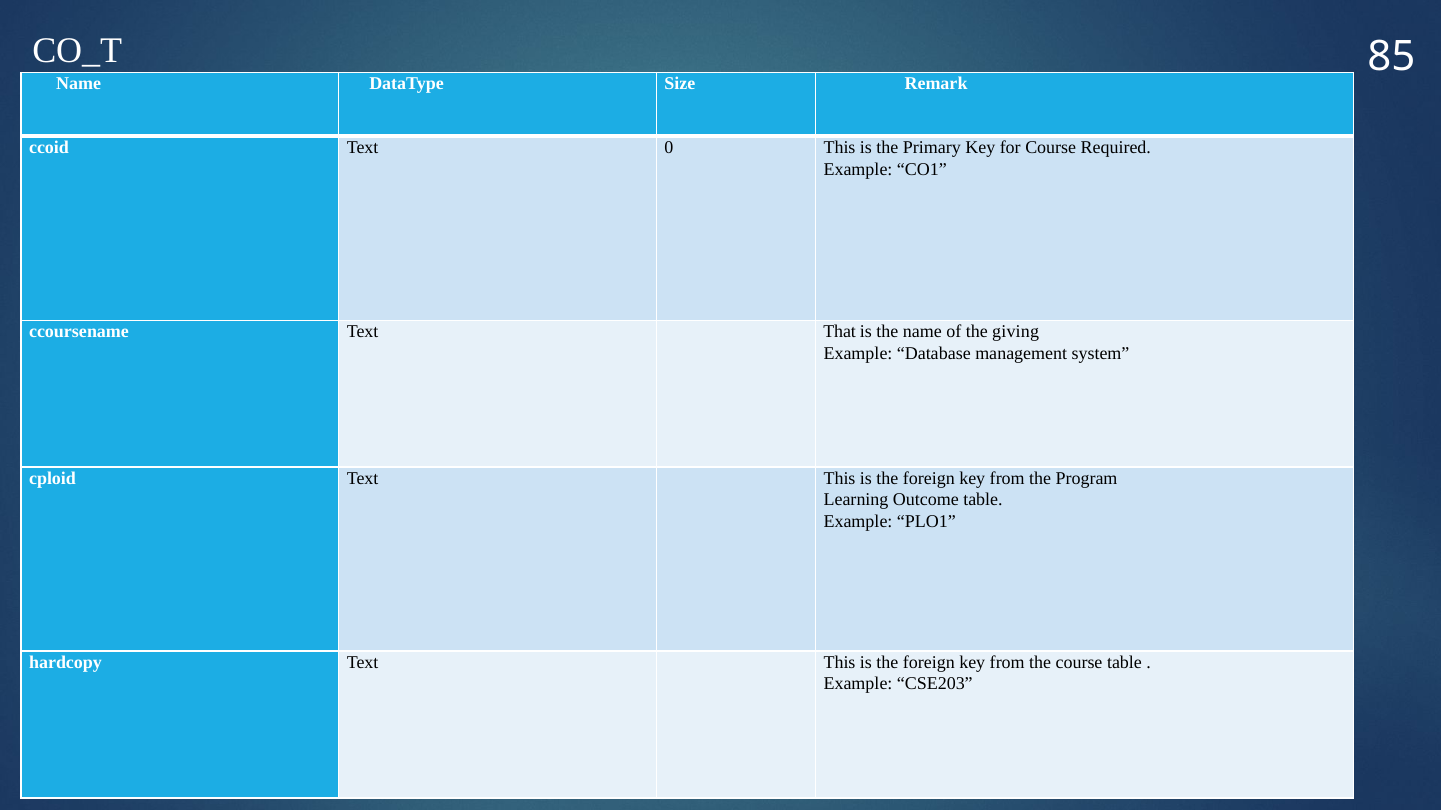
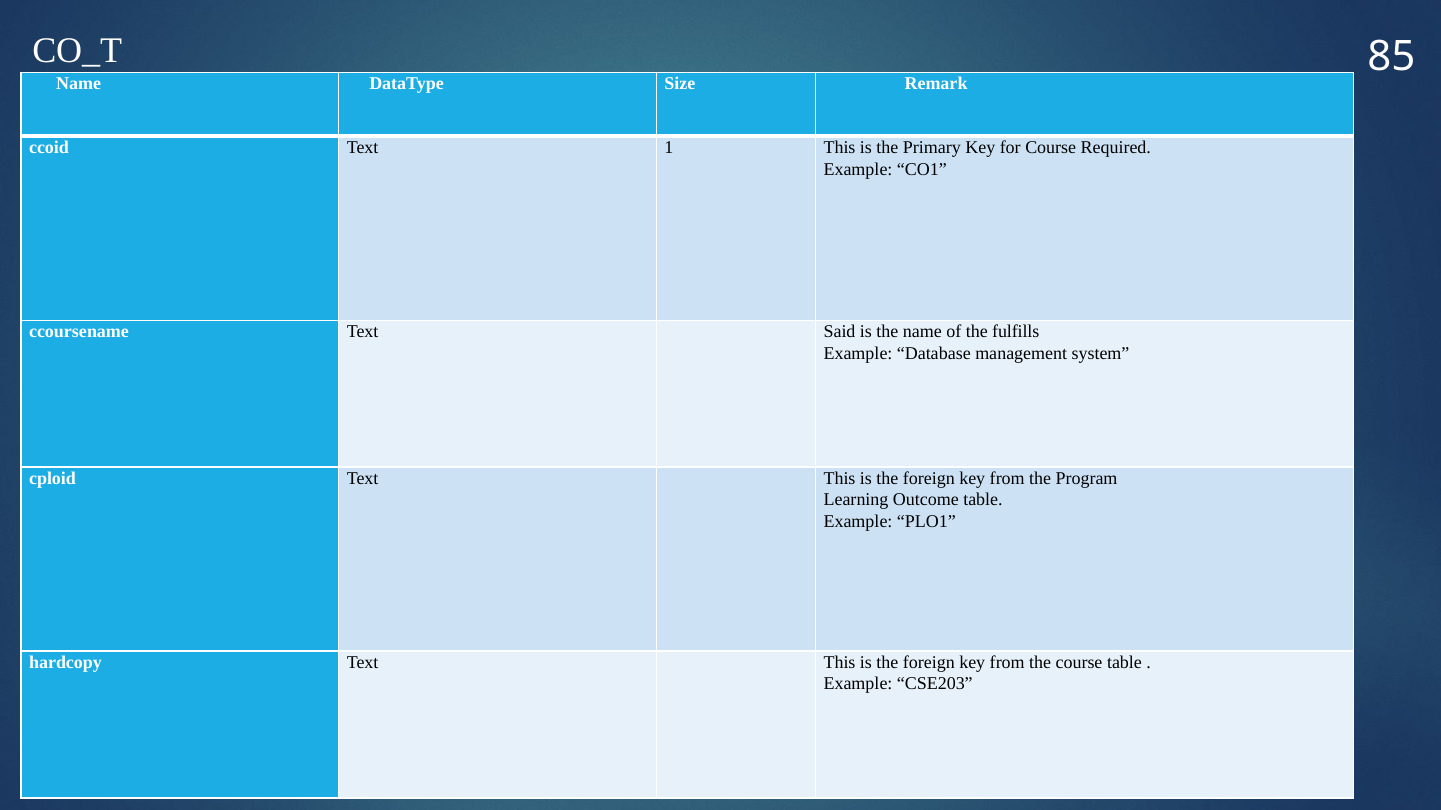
0: 0 -> 1
That: That -> Said
giving: giving -> fulfills
